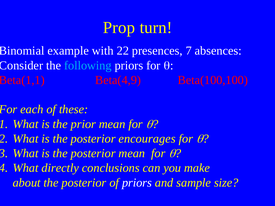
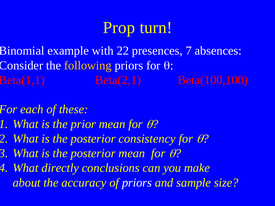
following colour: light blue -> yellow
Beta(4,9: Beta(4,9 -> Beta(2,1
encourages: encourages -> consistency
about the posterior: posterior -> accuracy
